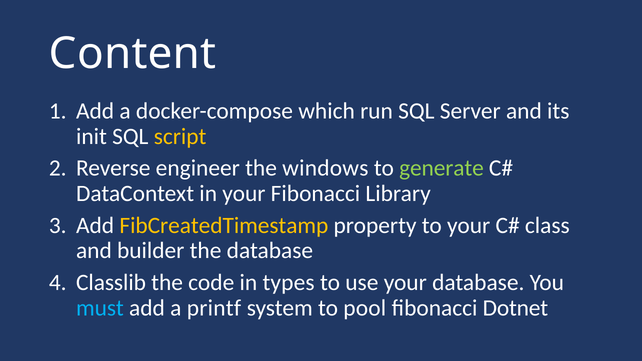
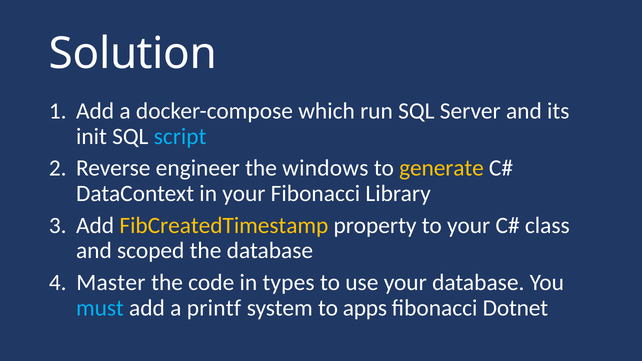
Content: Content -> Solution
script colour: yellow -> light blue
generate colour: light green -> yellow
builder: builder -> scoped
Classlib: Classlib -> Master
pool: pool -> apps
